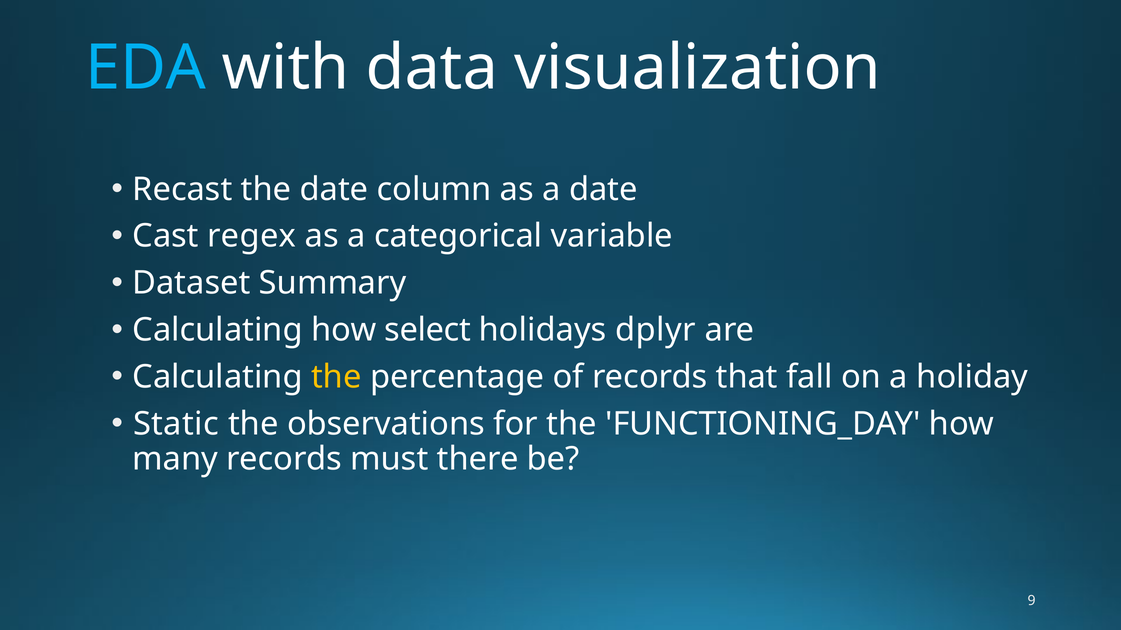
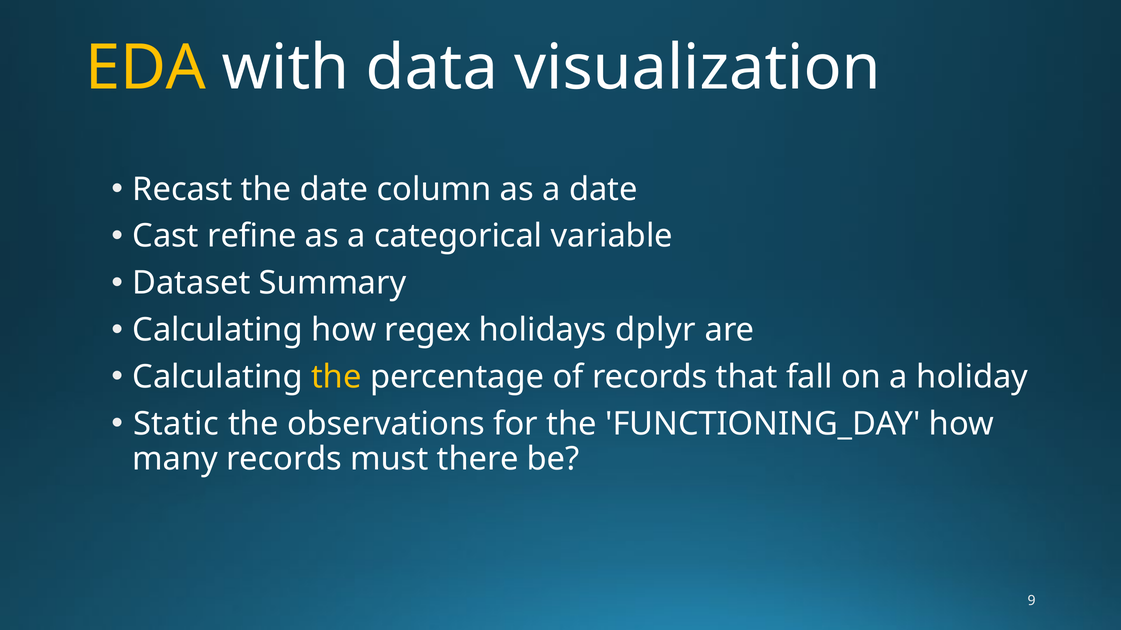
EDA colour: light blue -> yellow
regex: regex -> refine
select: select -> regex
